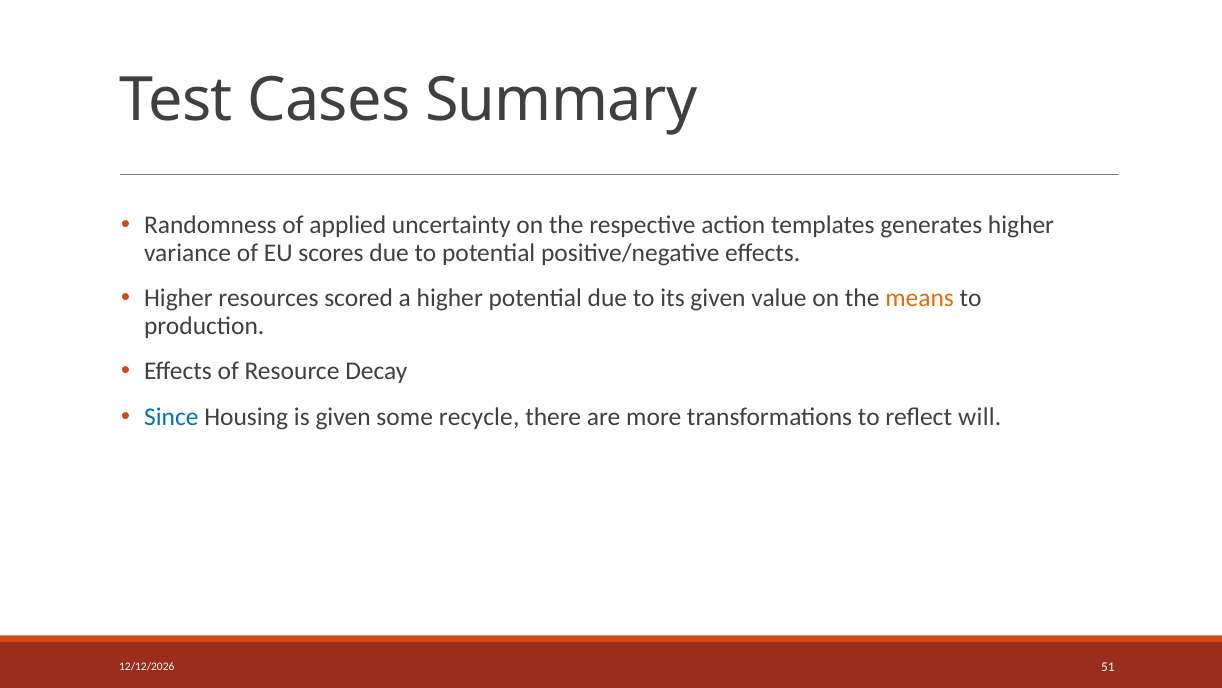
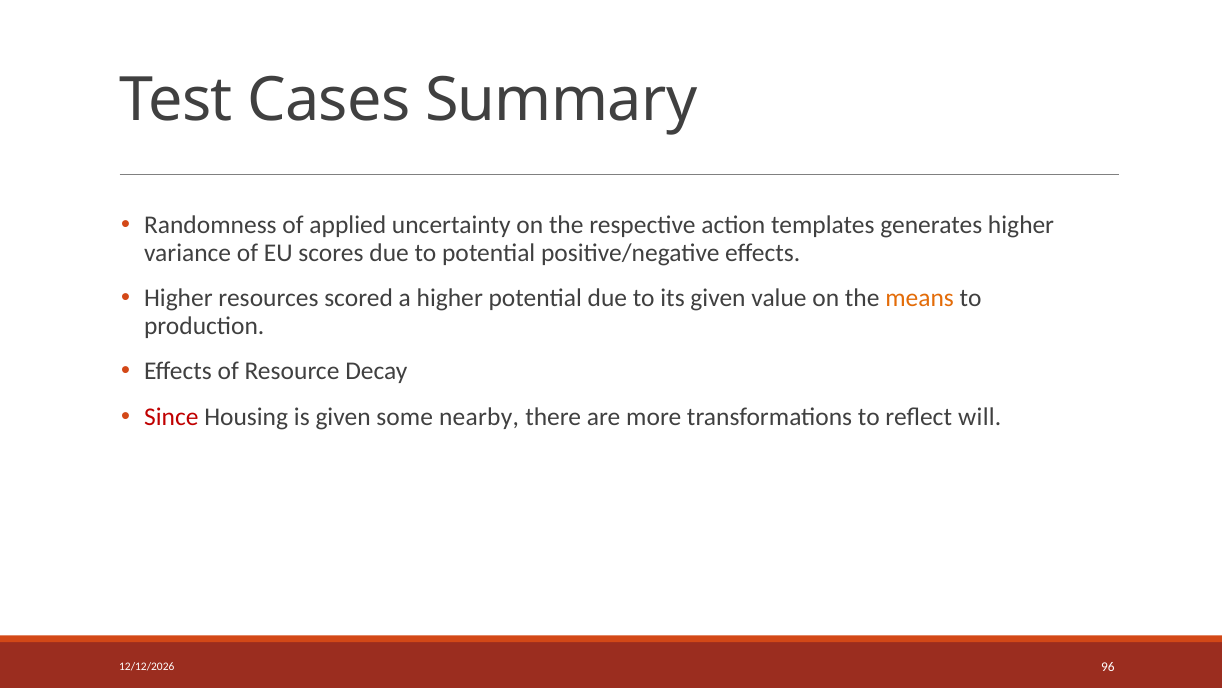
Since colour: blue -> red
recycle: recycle -> nearby
51: 51 -> 96
